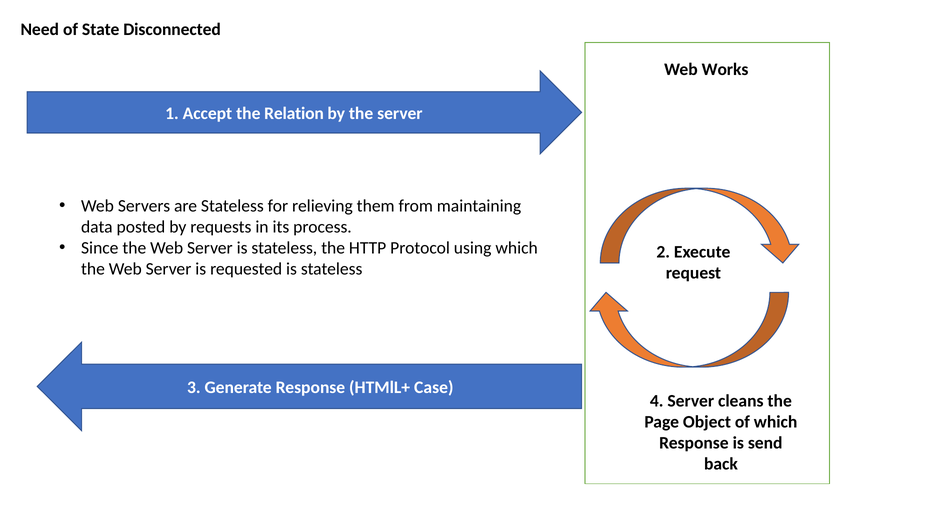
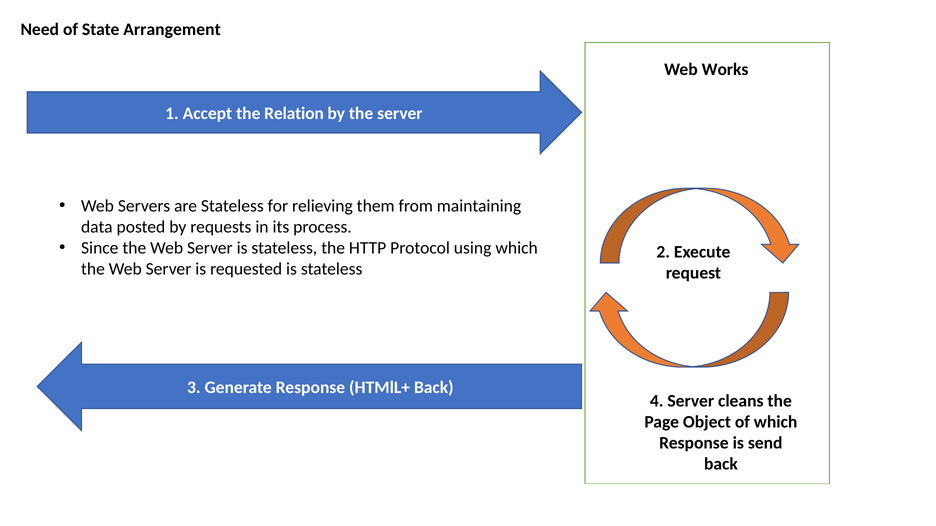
Disconnected: Disconnected -> Arrangement
HTMlL+ Case: Case -> Back
